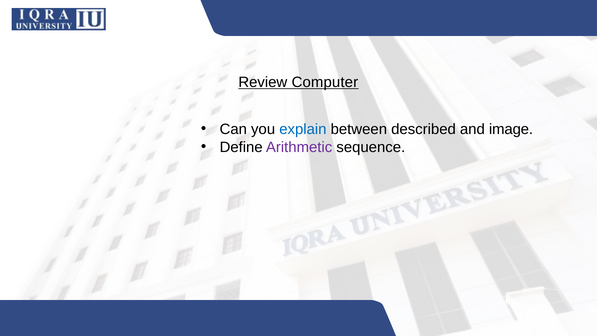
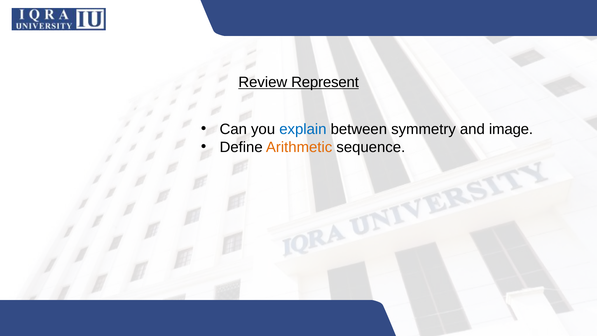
Computer: Computer -> Represent
described: described -> symmetry
Arithmetic colour: purple -> orange
